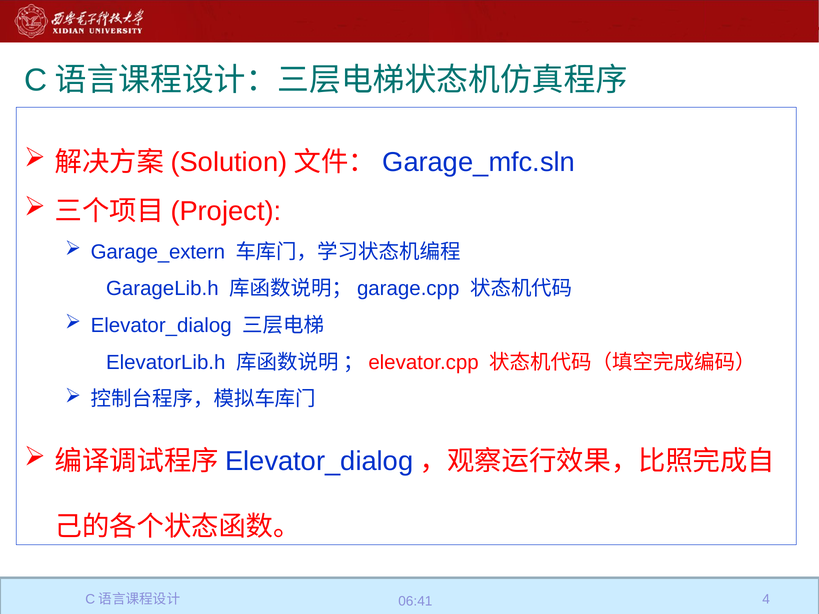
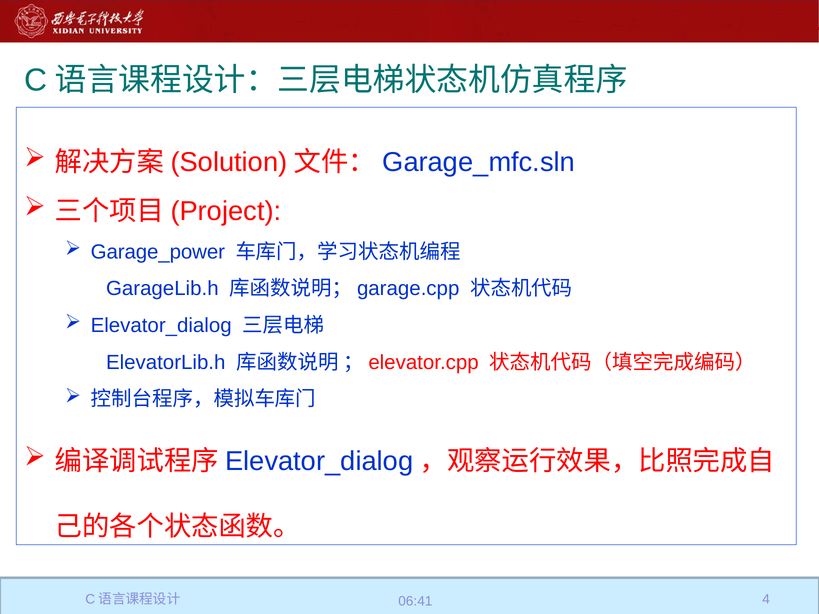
Garage_extern: Garage_extern -> Garage_power
